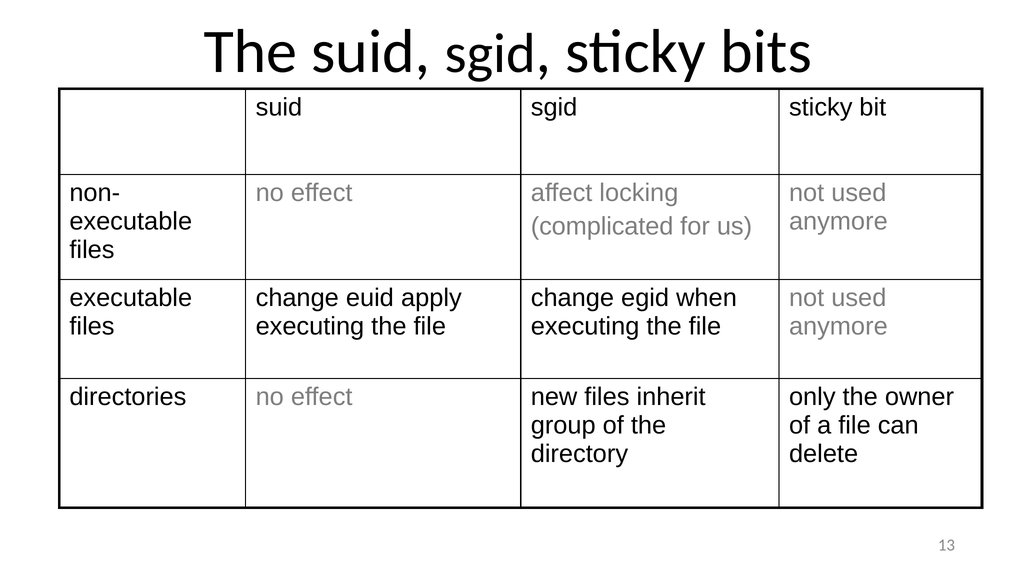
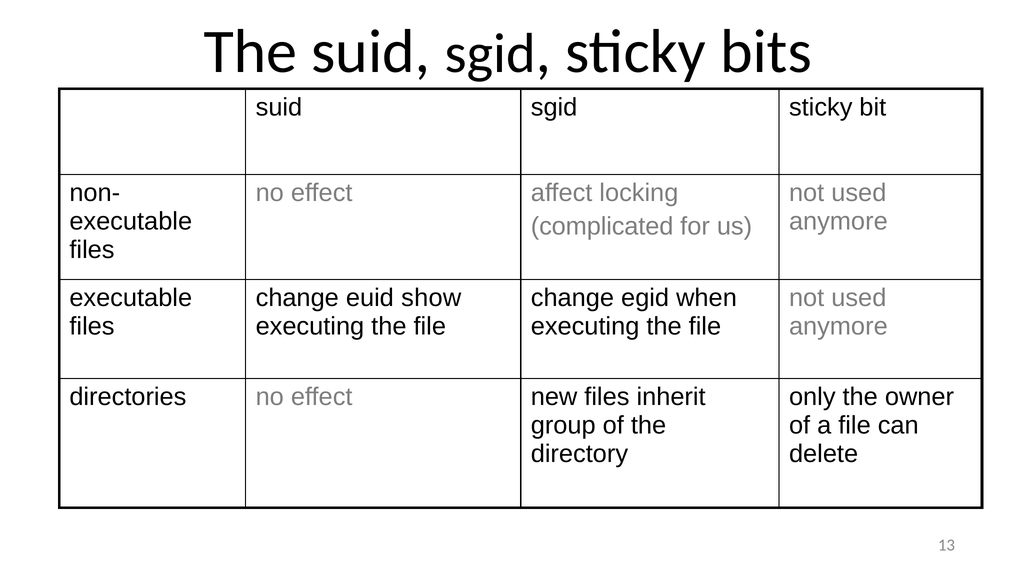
apply: apply -> show
